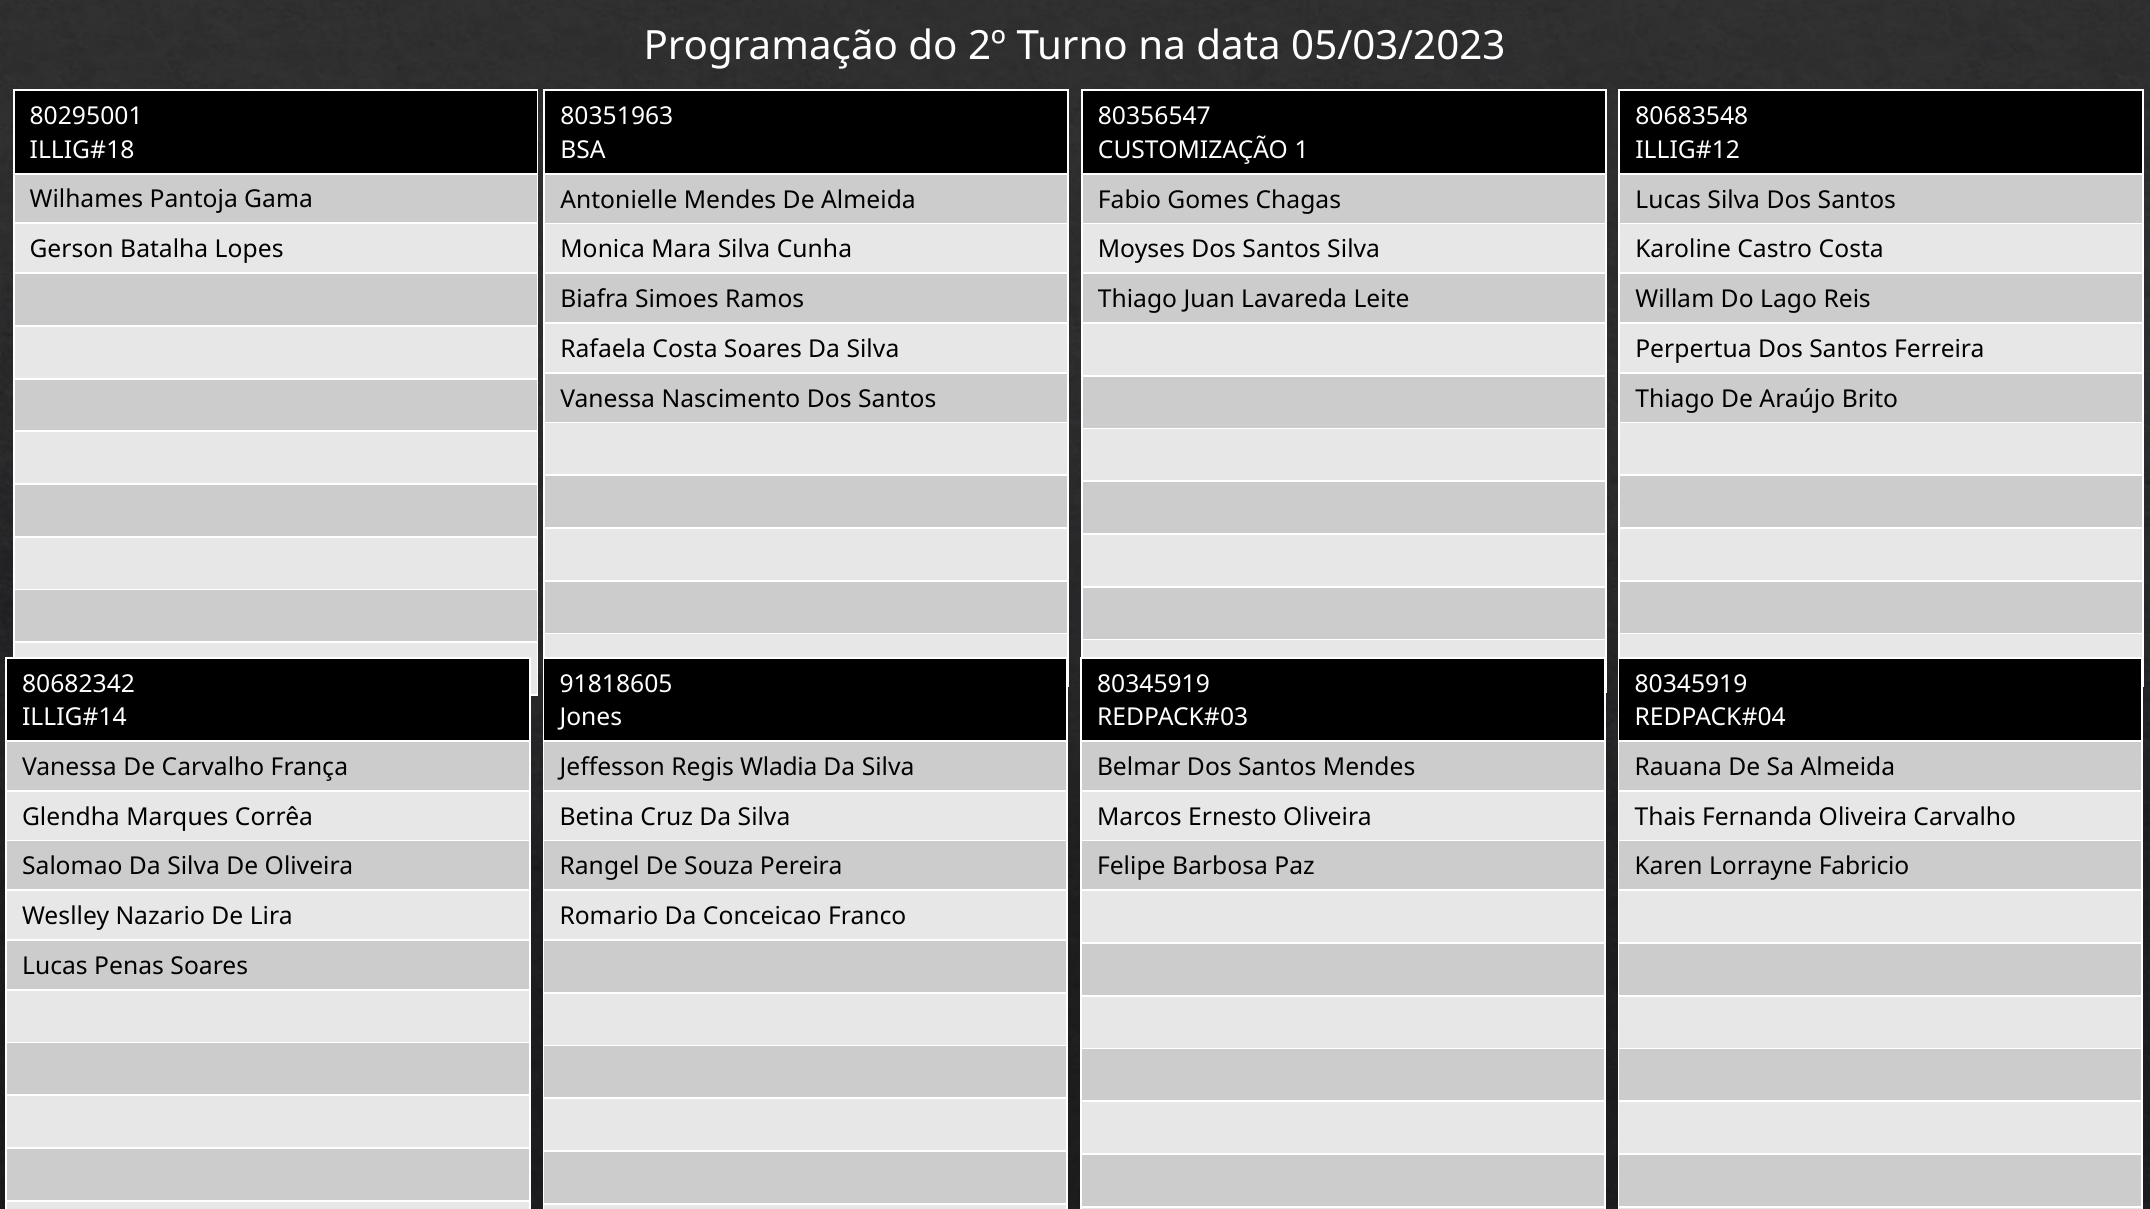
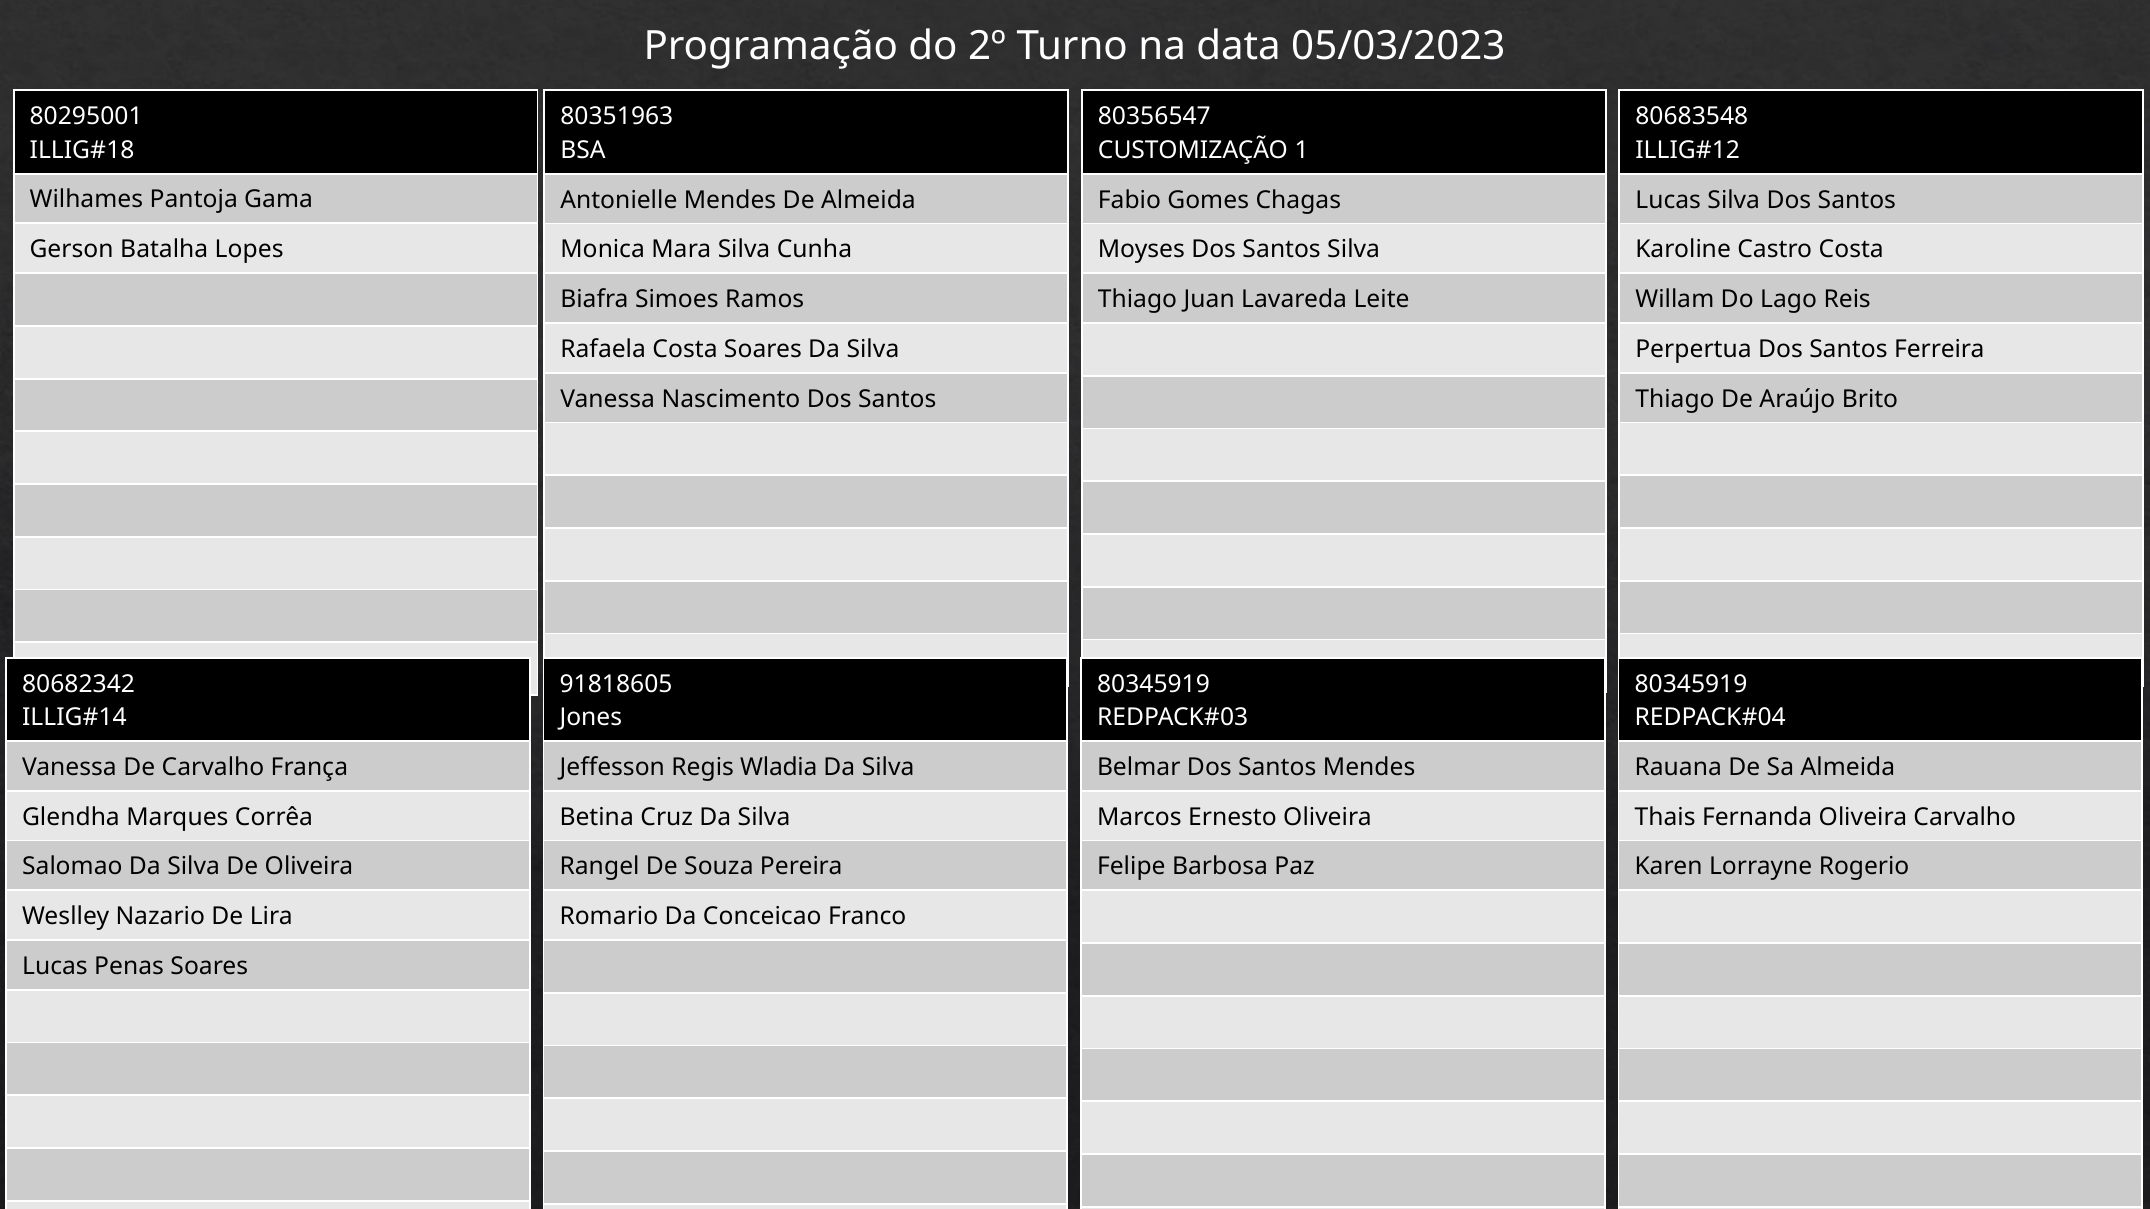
Fabricio: Fabricio -> Rogerio
